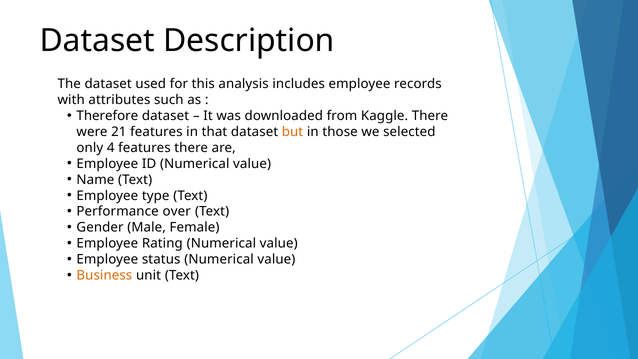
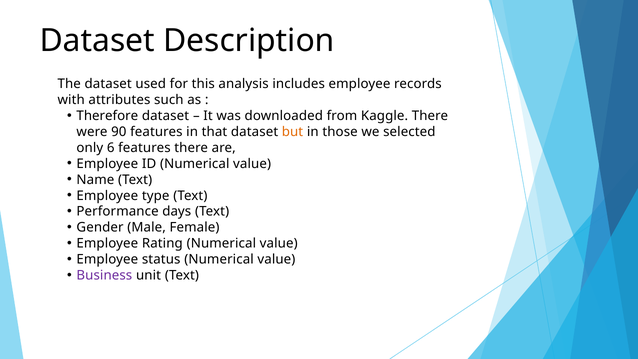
21: 21 -> 90
4: 4 -> 6
over: over -> days
Business colour: orange -> purple
